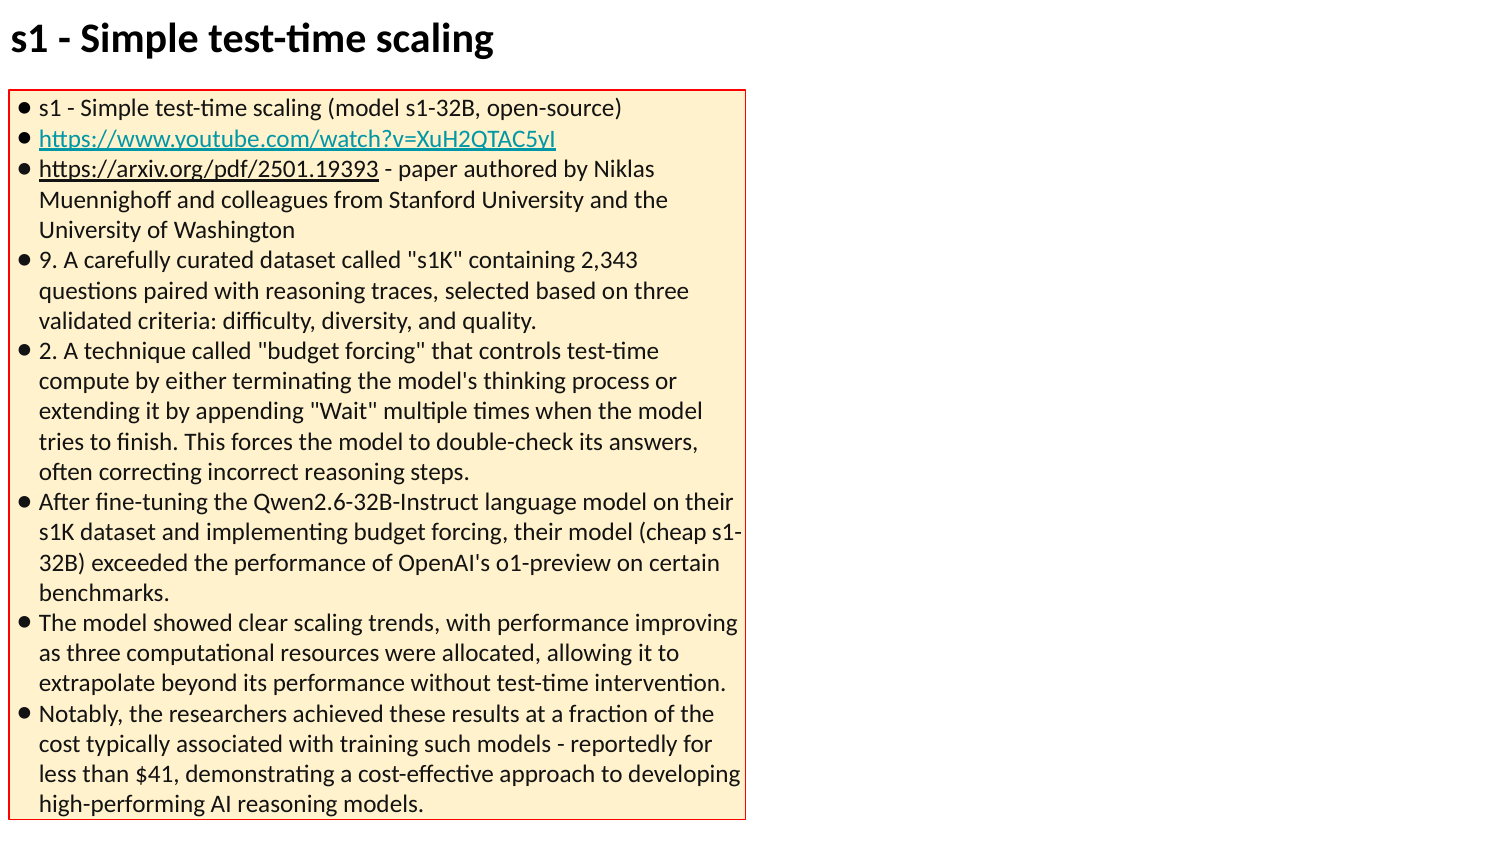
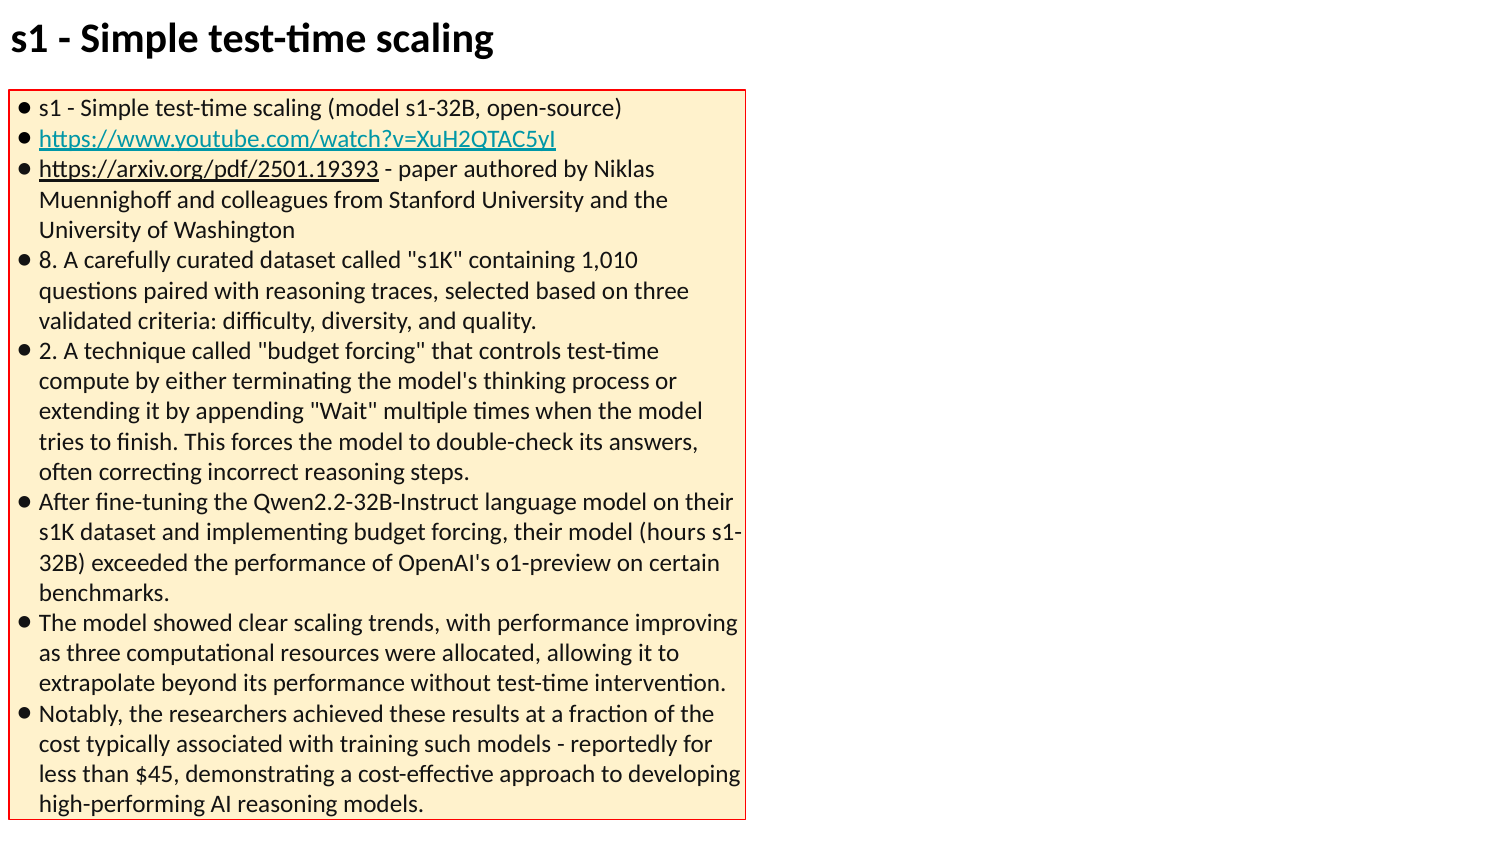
9: 9 -> 8
2,343: 2,343 -> 1,010
Qwen2.6-32B-Instruct: Qwen2.6-32B-Instruct -> Qwen2.2-32B-Instruct
cheap: cheap -> hours
$41: $41 -> $45
